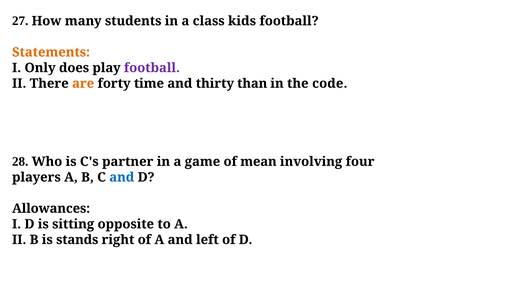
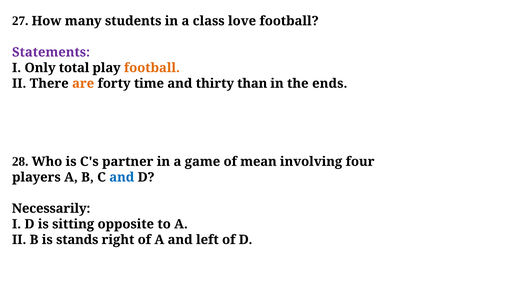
kids: kids -> love
Statements colour: orange -> purple
does: does -> total
football at (152, 68) colour: purple -> orange
code: code -> ends
Allowances: Allowances -> Necessarily
